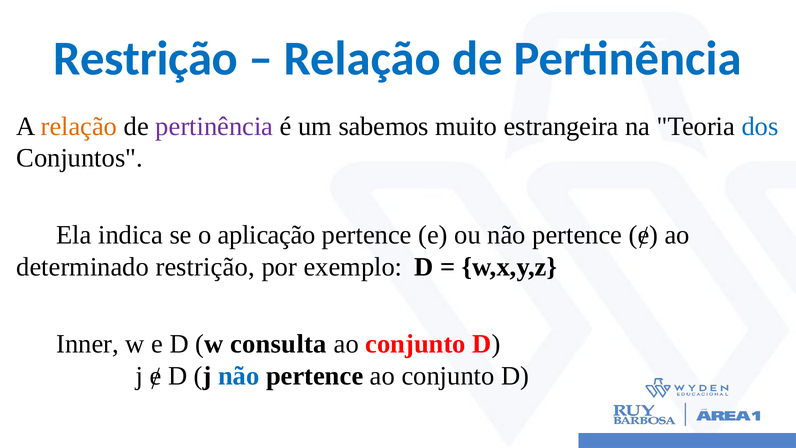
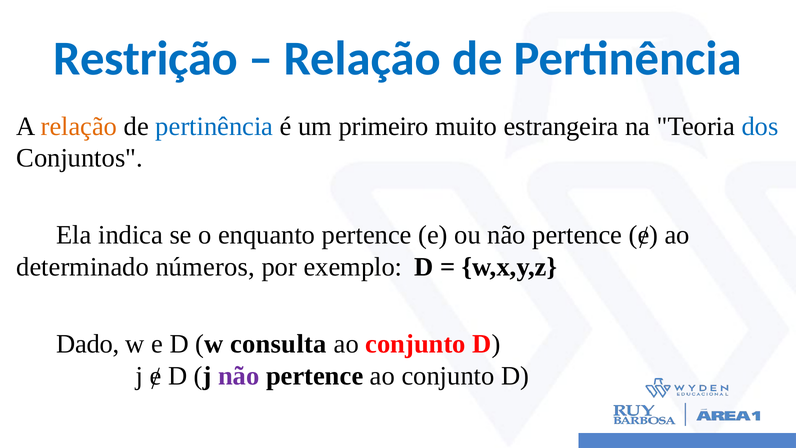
pertinência at (214, 126) colour: purple -> blue
sabemos: sabemos -> primeiro
aplicação: aplicação -> enquanto
determinado restrição: restrição -> números
Inner: Inner -> Dado
não at (239, 376) colour: blue -> purple
